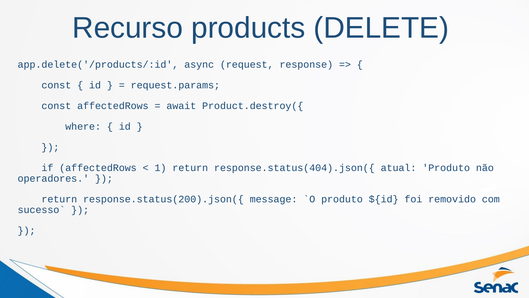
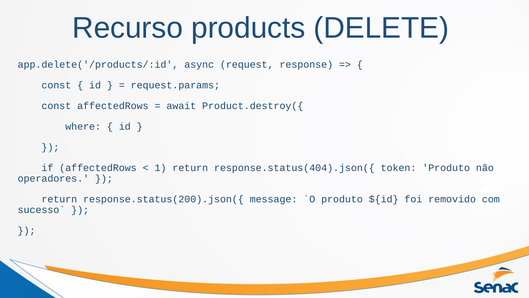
atual: atual -> token
